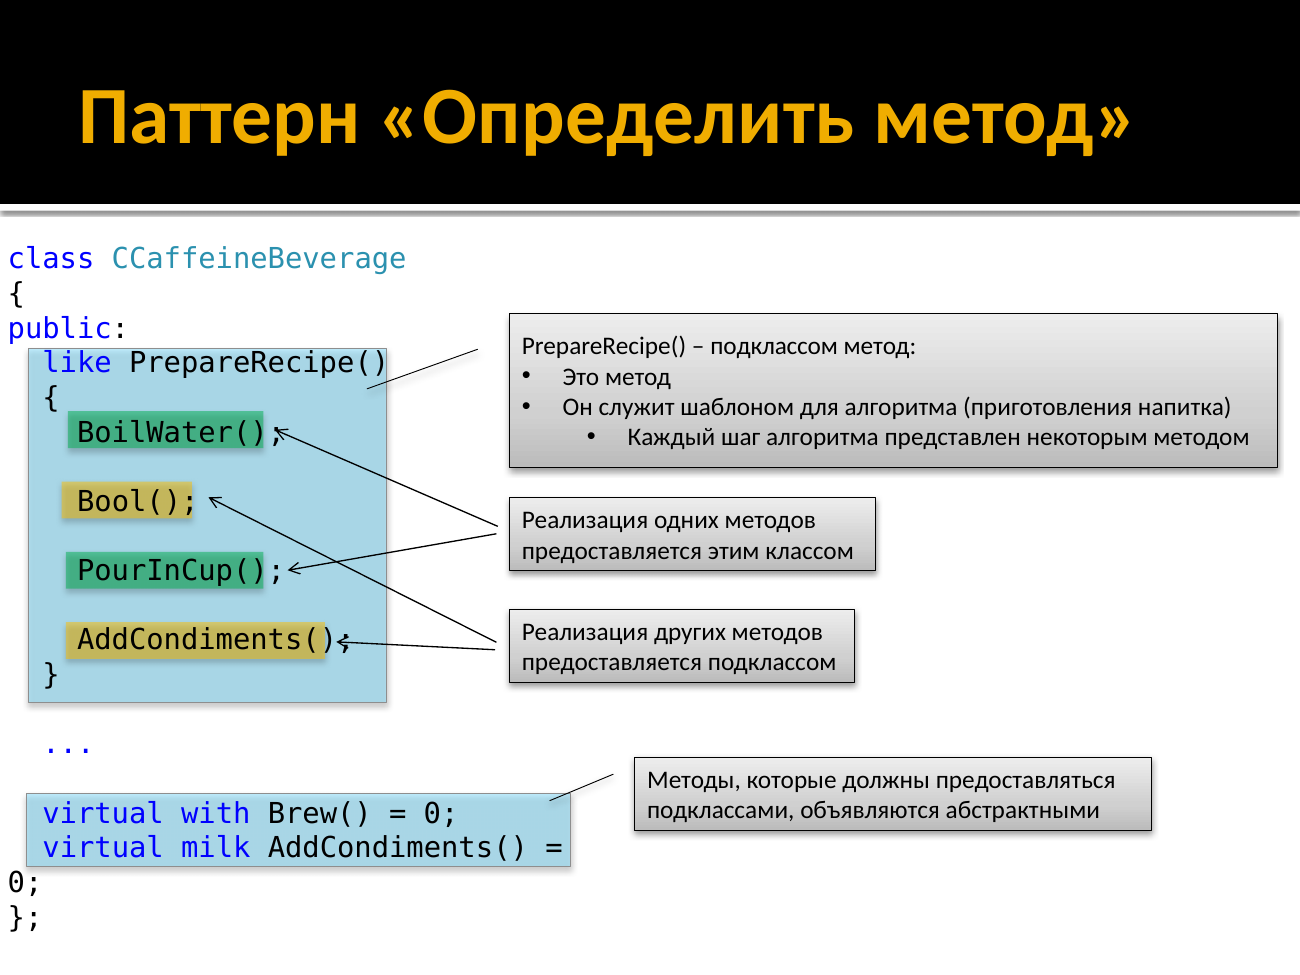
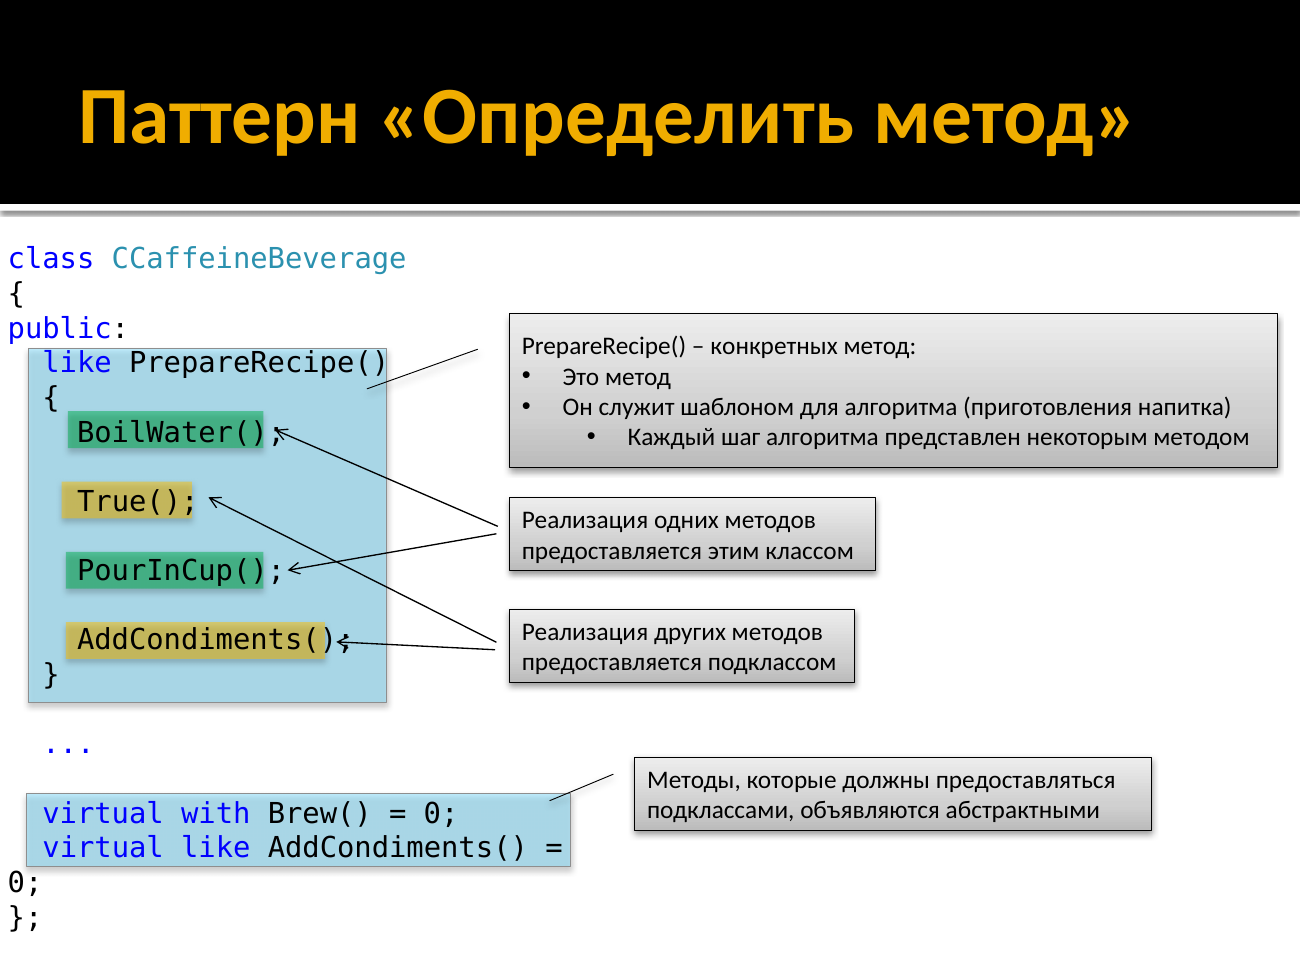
подклассом at (774, 346): подклассом -> конкретных
Bool(: Bool( -> True(
virtual milk: milk -> like
